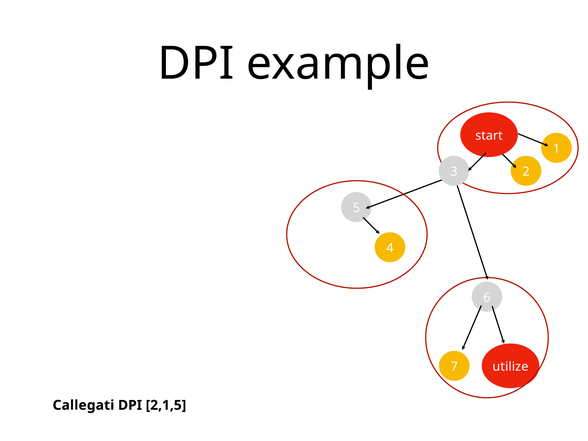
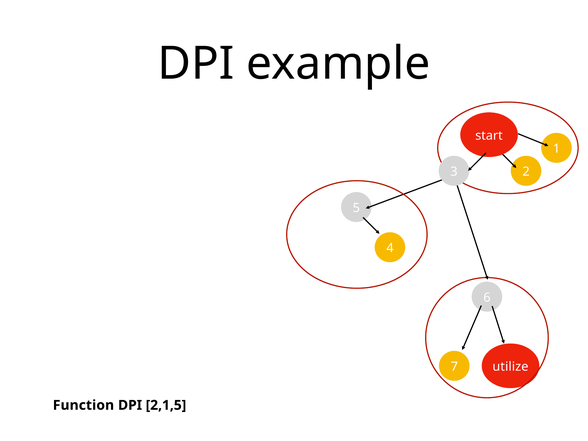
Callegati: Callegati -> Function
